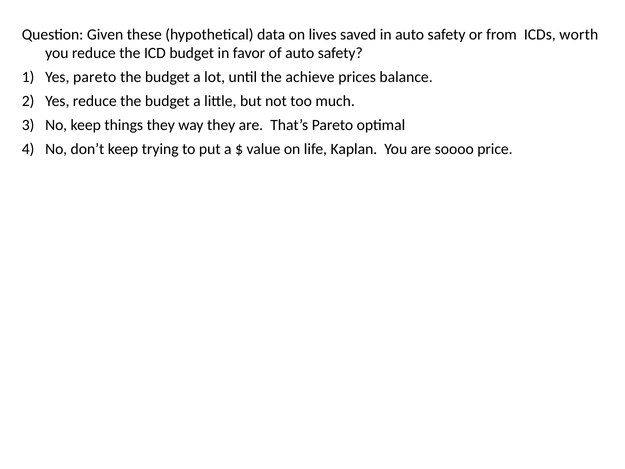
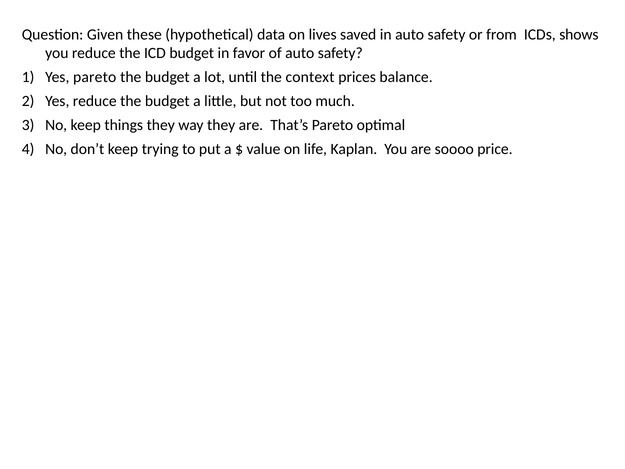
worth: worth -> shows
achieve: achieve -> context
